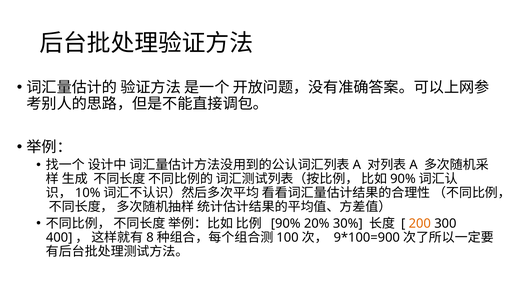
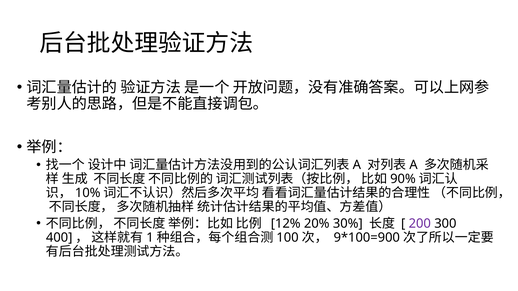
90% at (286, 224): 90% -> 12%
200 colour: orange -> purple
8: 8 -> 1
